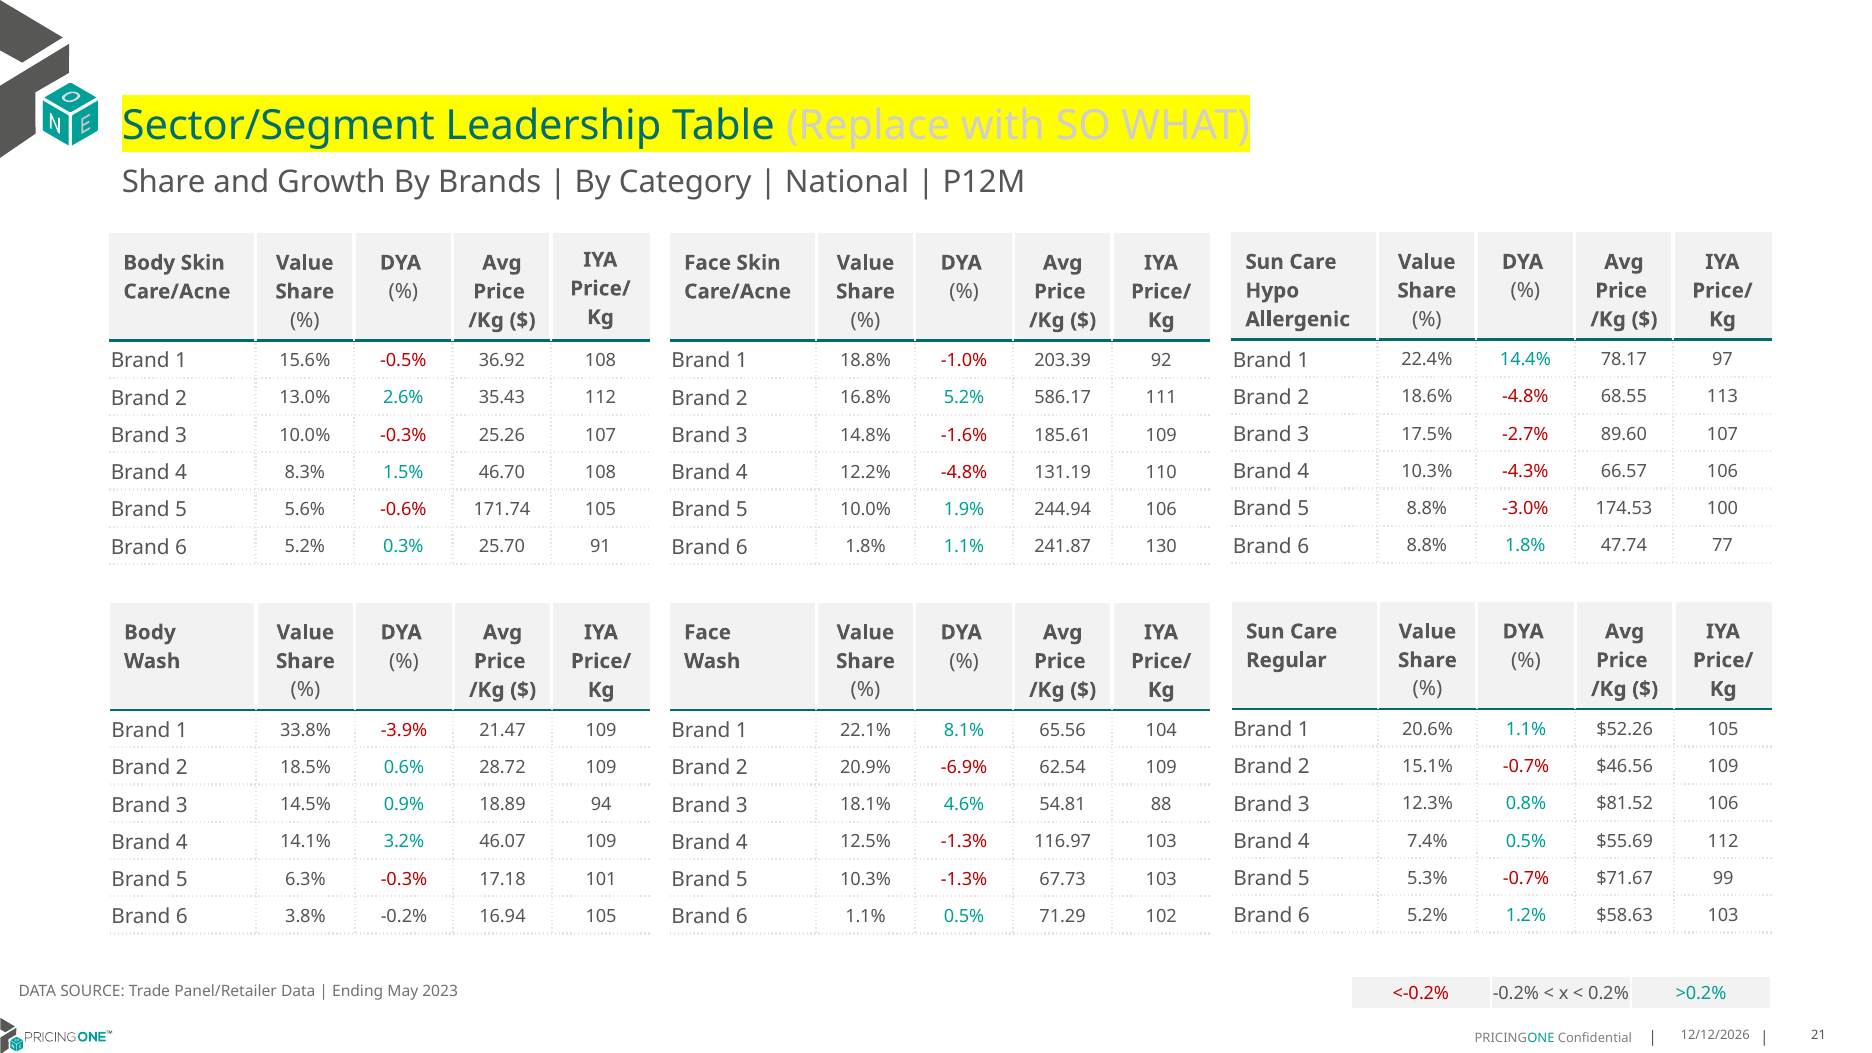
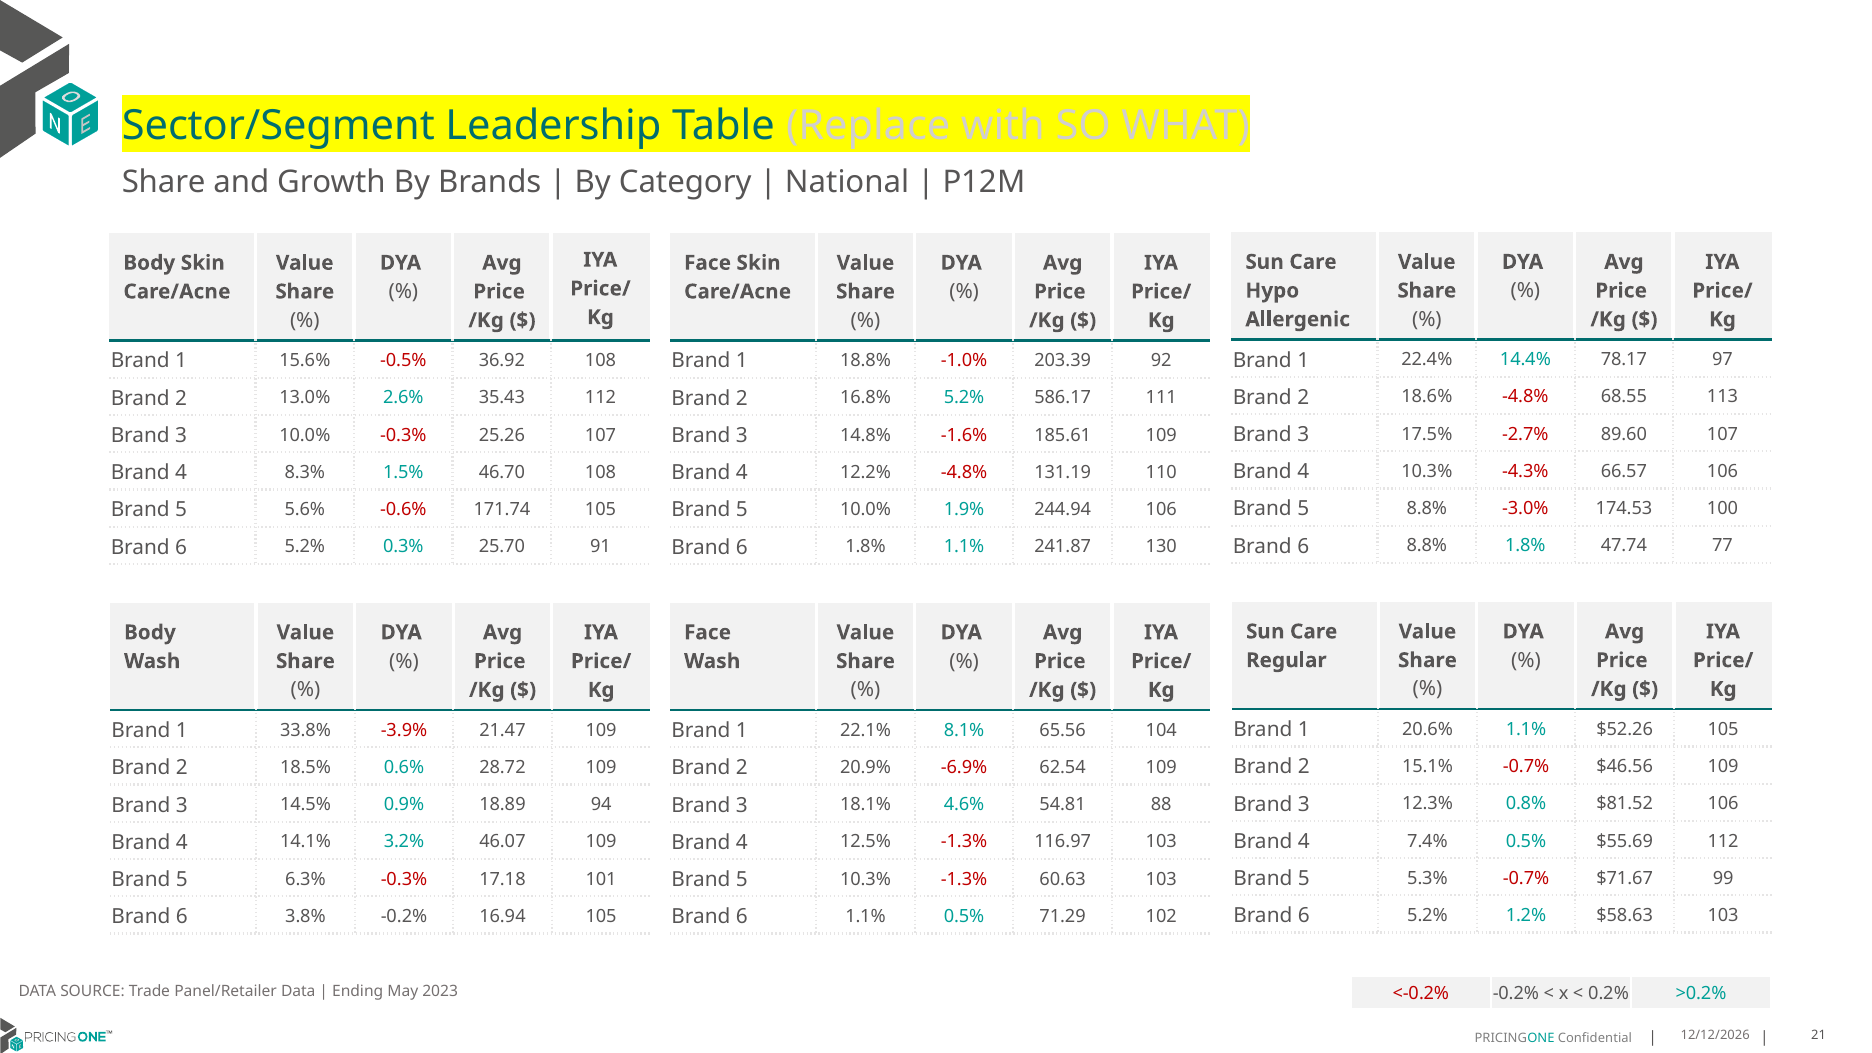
67.73: 67.73 -> 60.63
